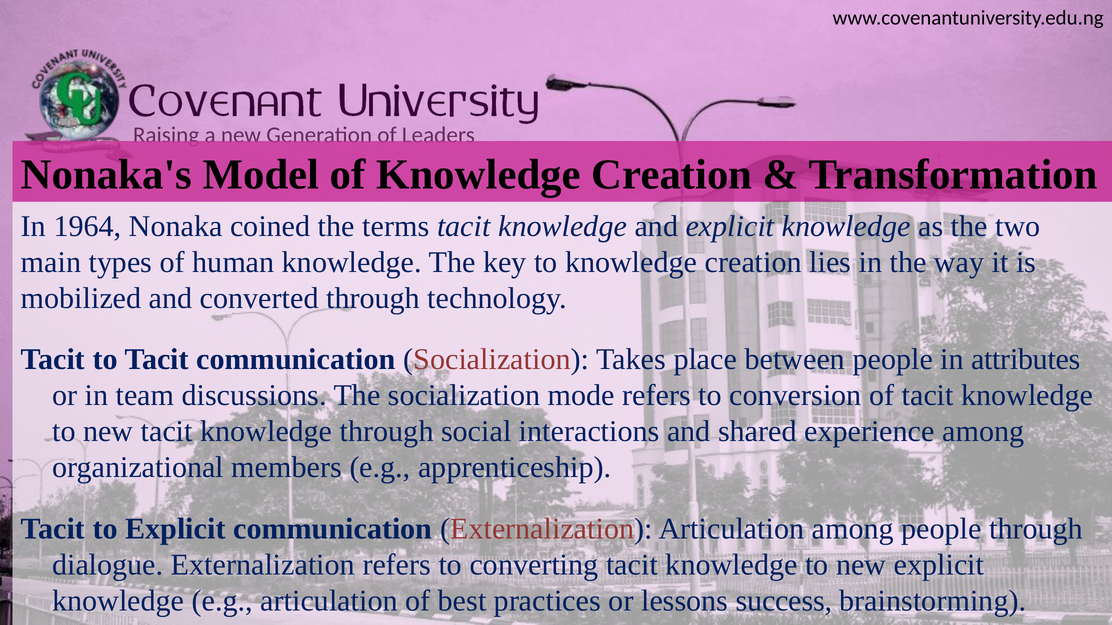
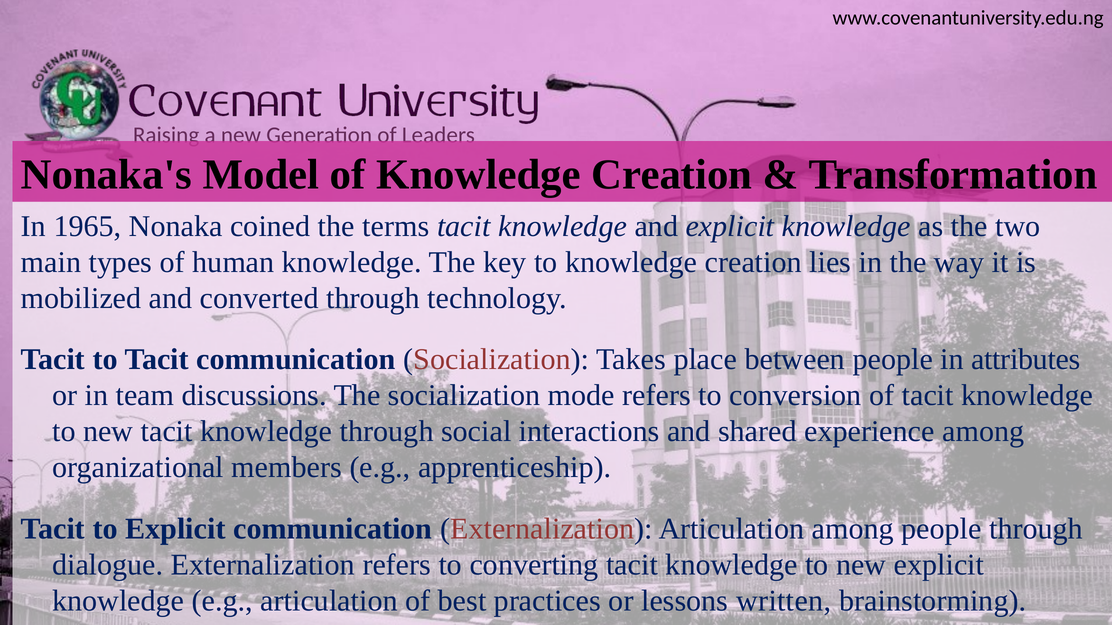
1964: 1964 -> 1965
success: success -> written
